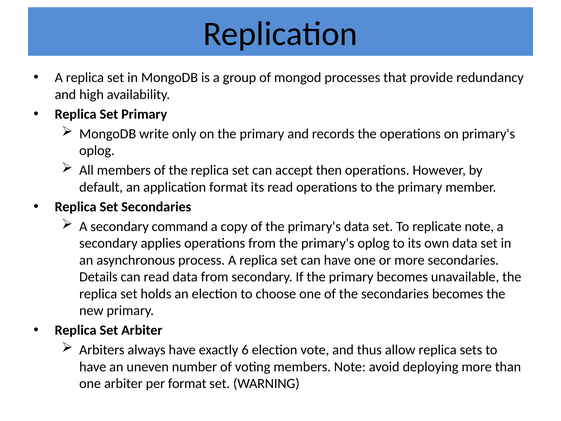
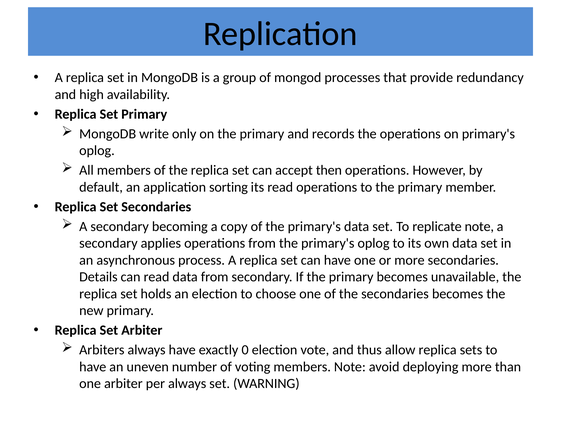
application format: format -> sorting
command: command -> becoming
6: 6 -> 0
per format: format -> always
